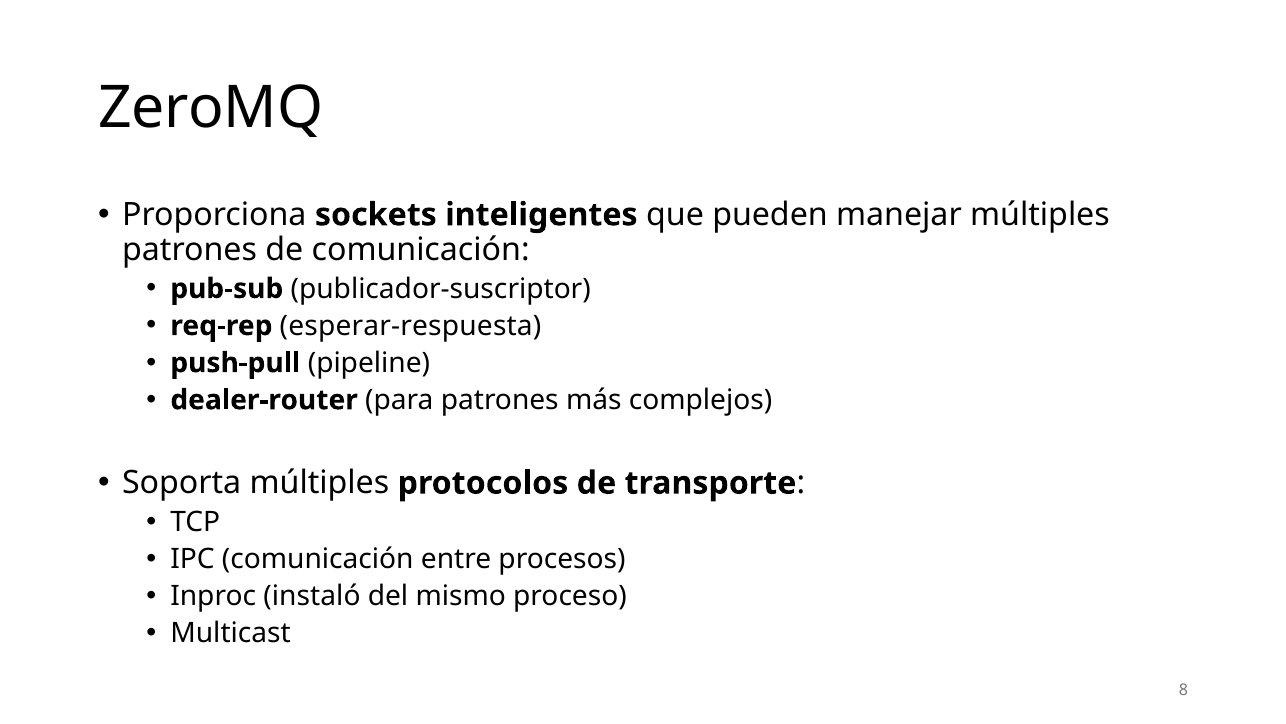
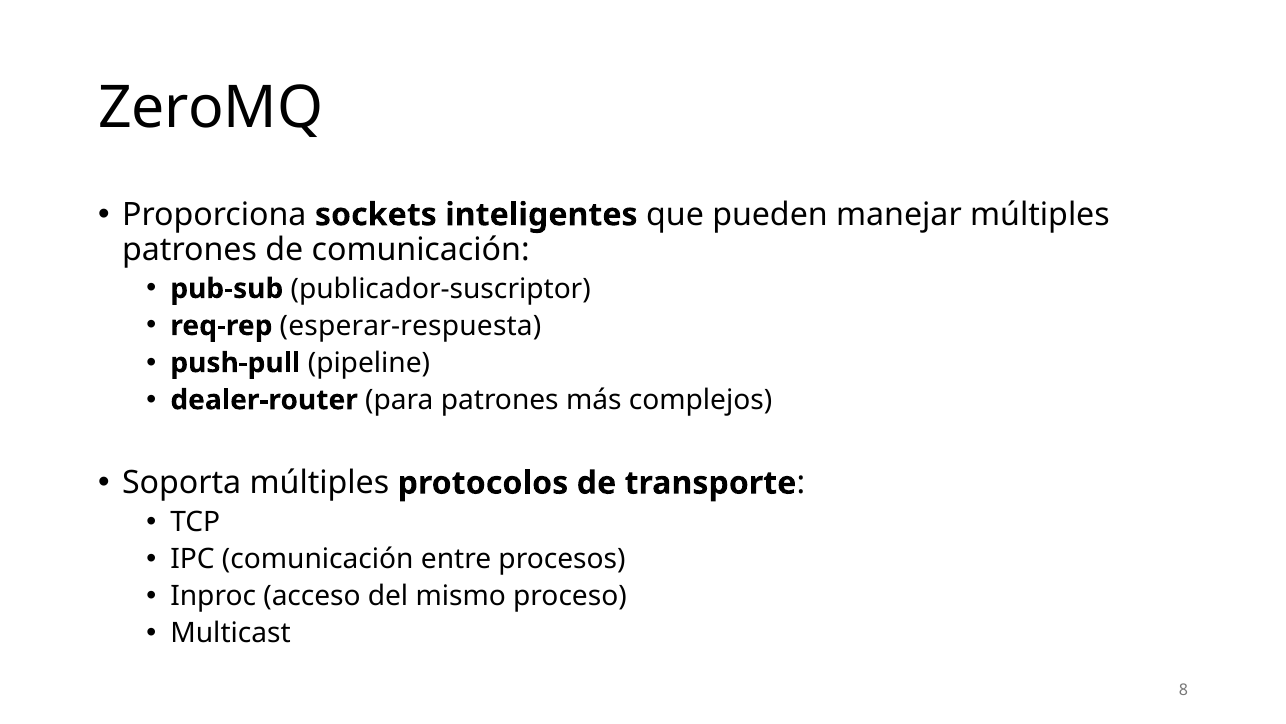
instaló: instaló -> acceso
